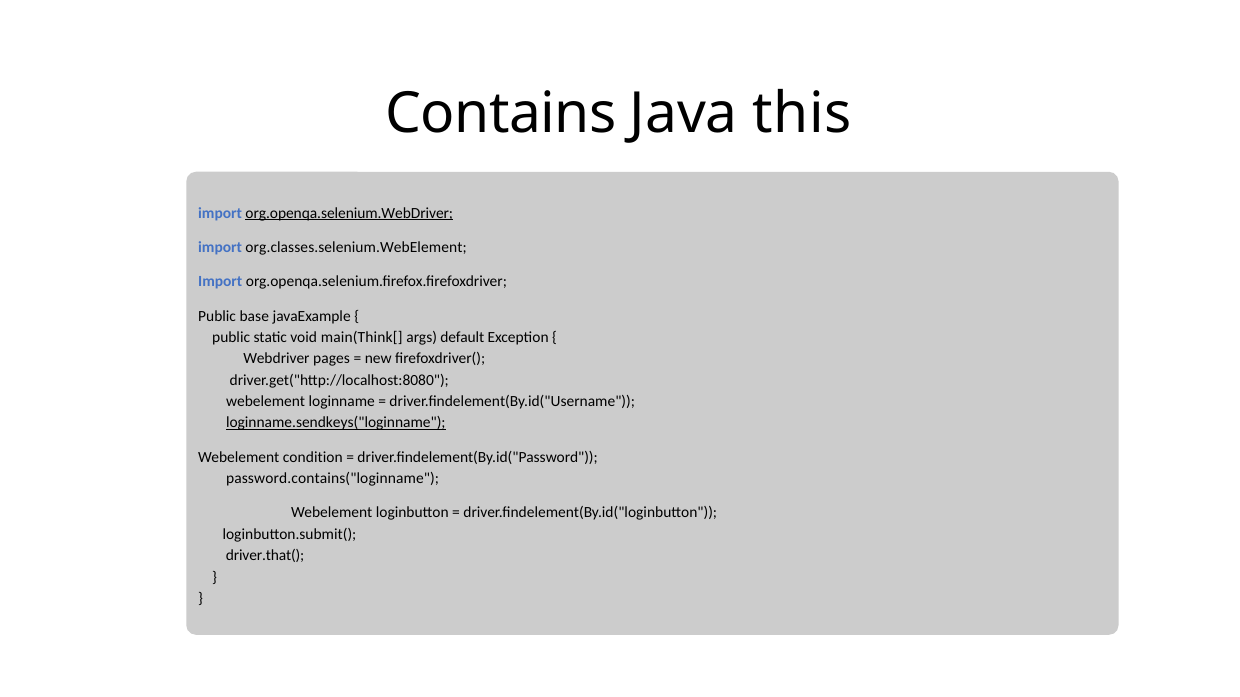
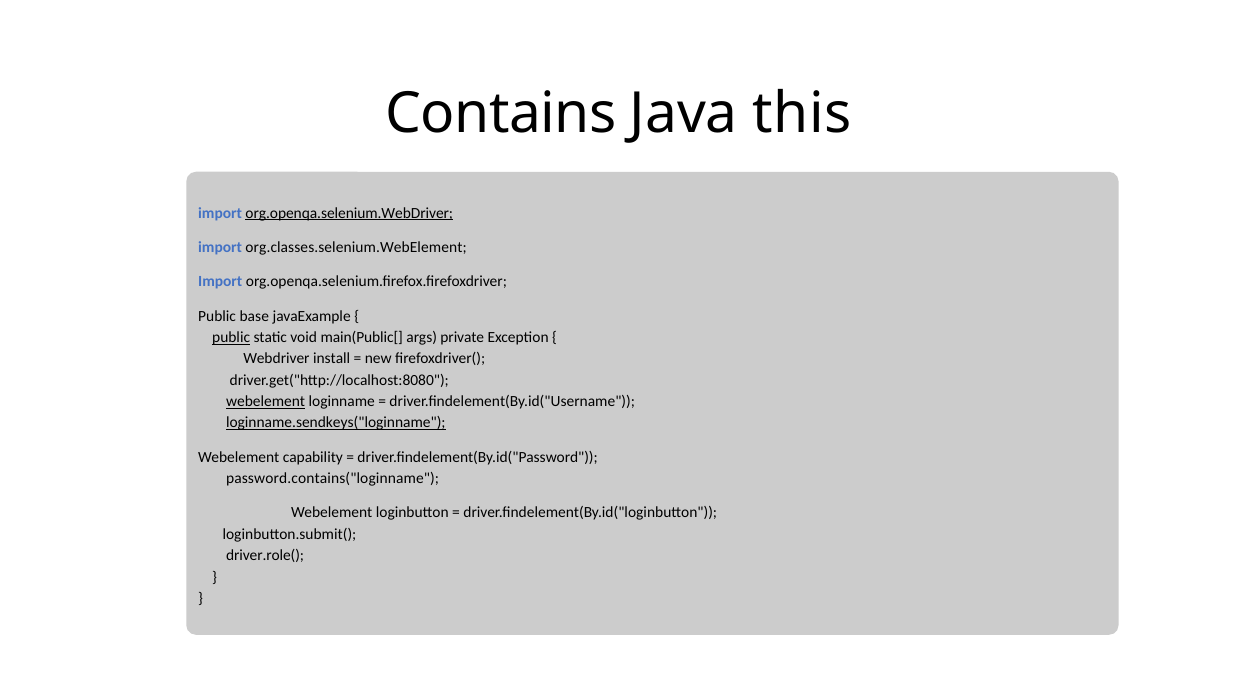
public at (231, 338) underline: none -> present
main(Think[: main(Think[ -> main(Public[
default: default -> private
pages: pages -> install
webelement at (266, 402) underline: none -> present
condition: condition -> capability
driver.that(: driver.that( -> driver.role(
